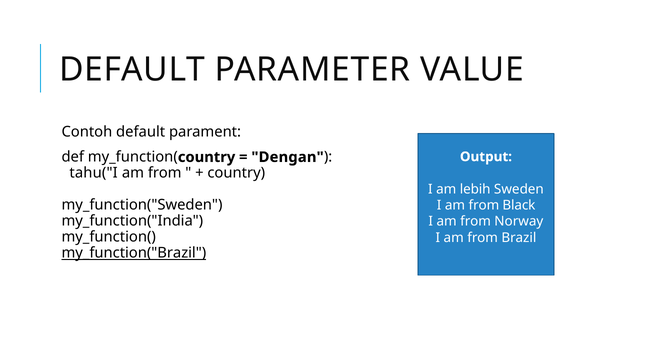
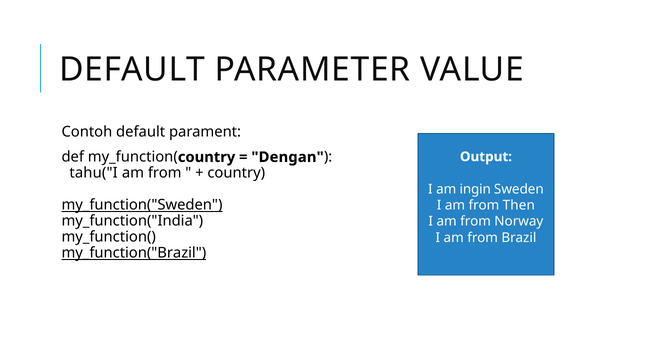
lebih: lebih -> ingin
my_function("Sweden underline: none -> present
Black: Black -> Then
